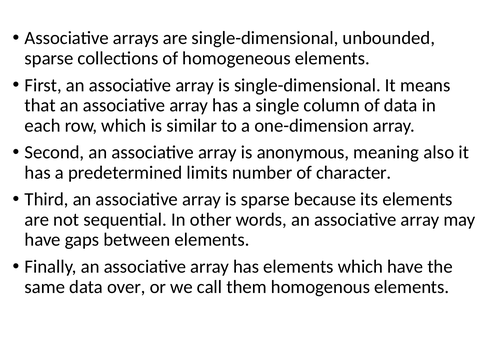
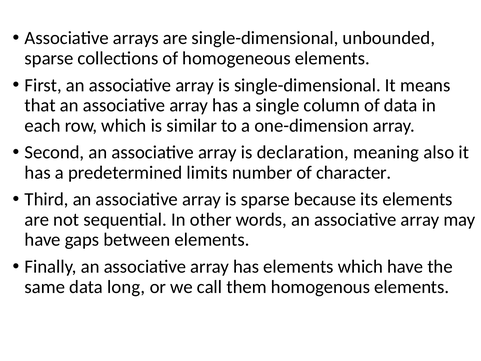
anonymous: anonymous -> declaration
over: over -> long
